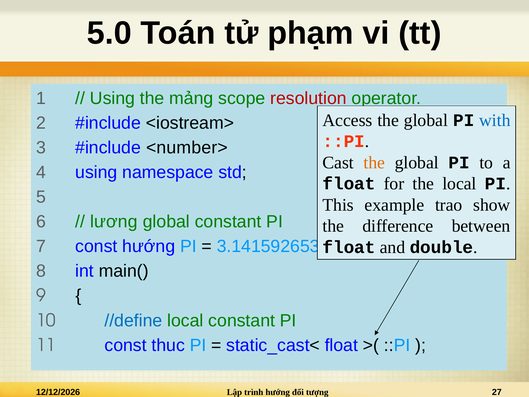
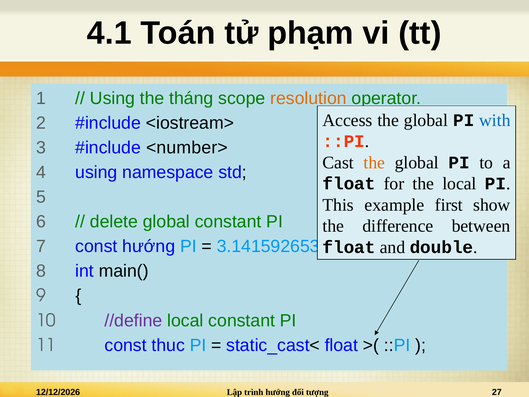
5.0: 5.0 -> 4.1
mảng: mảng -> tháng
resolution colour: red -> orange
trao: trao -> first
lương: lương -> delete
//define colour: blue -> purple
